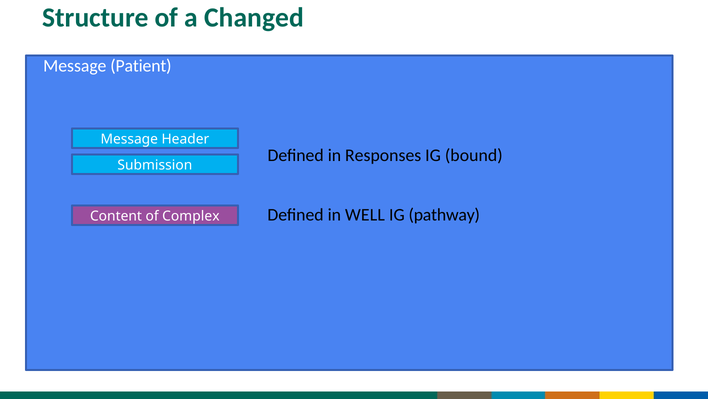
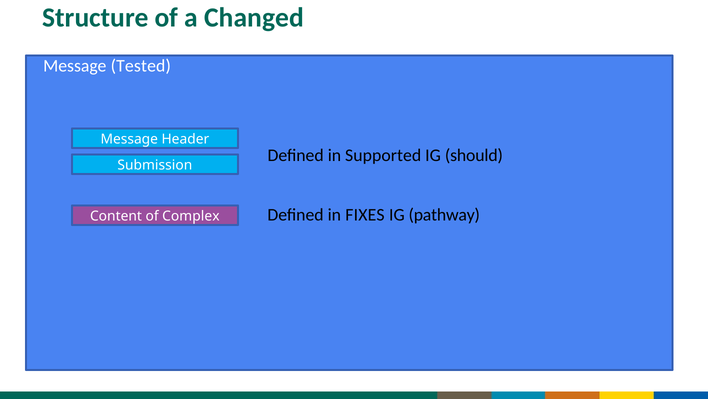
Patient: Patient -> Tested
Responses: Responses -> Supported
bound: bound -> should
WELL: WELL -> FIXES
